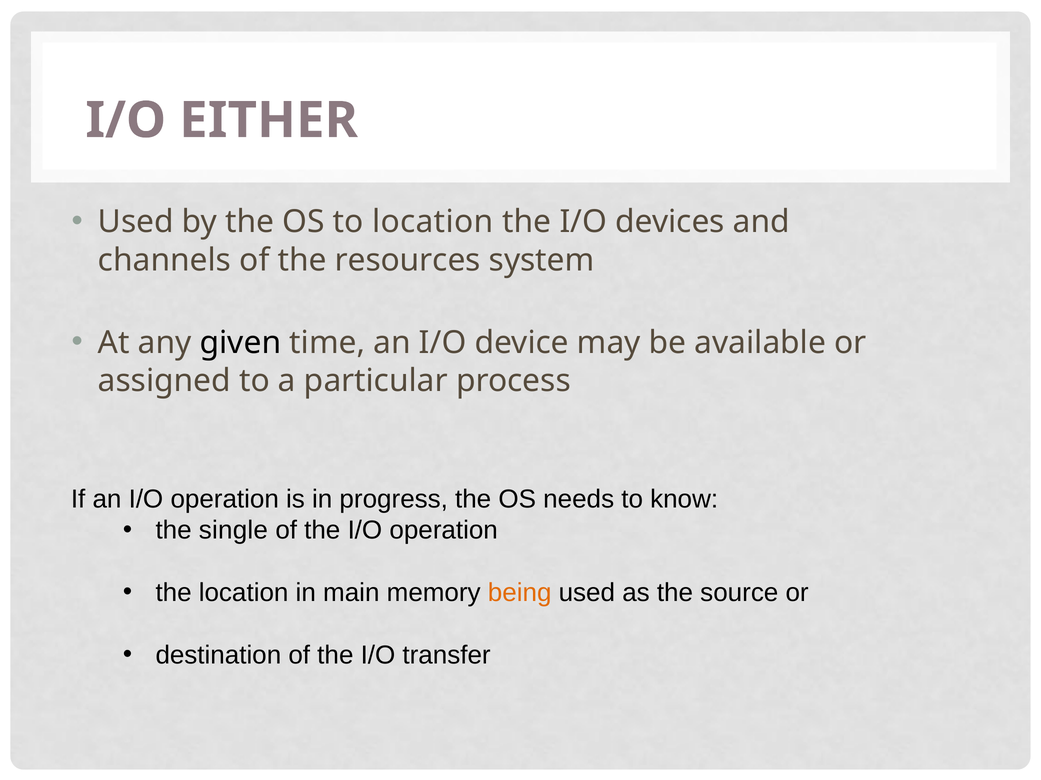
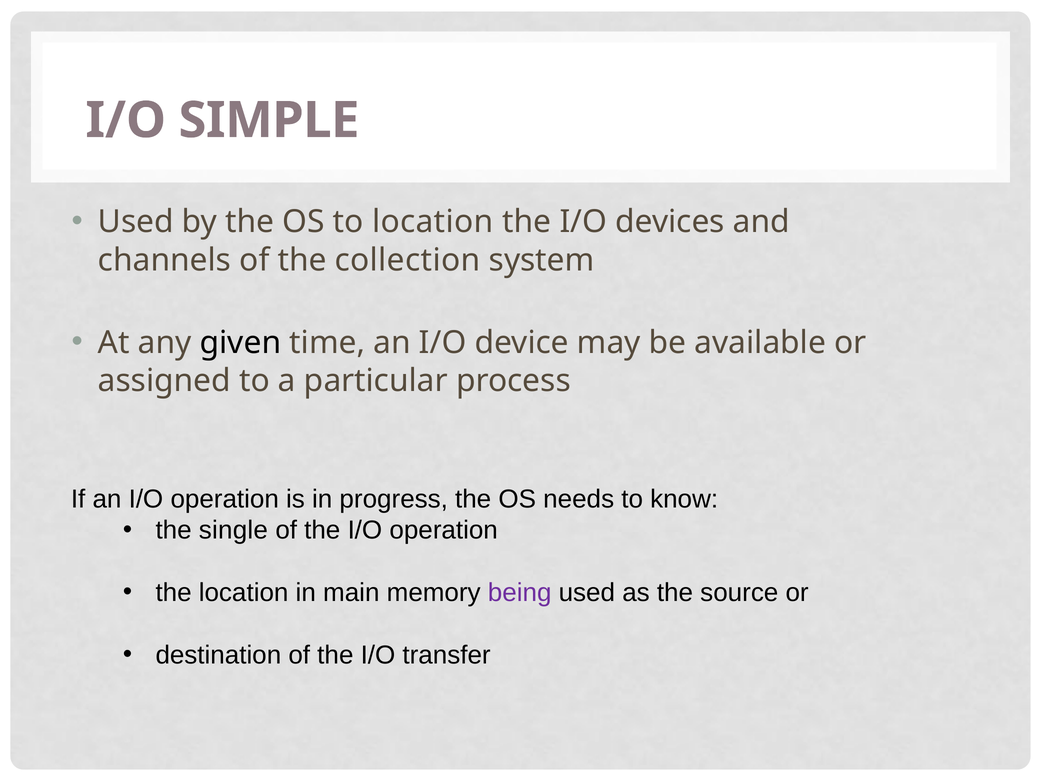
EITHER: EITHER -> SIMPLE
resources: resources -> collection
being colour: orange -> purple
